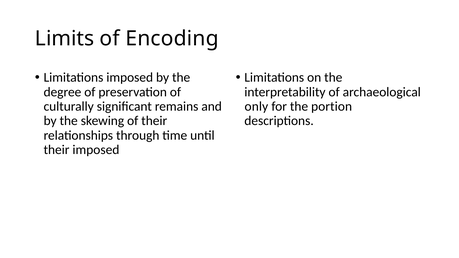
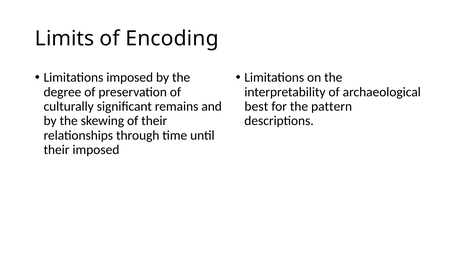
only: only -> best
portion: portion -> pattern
